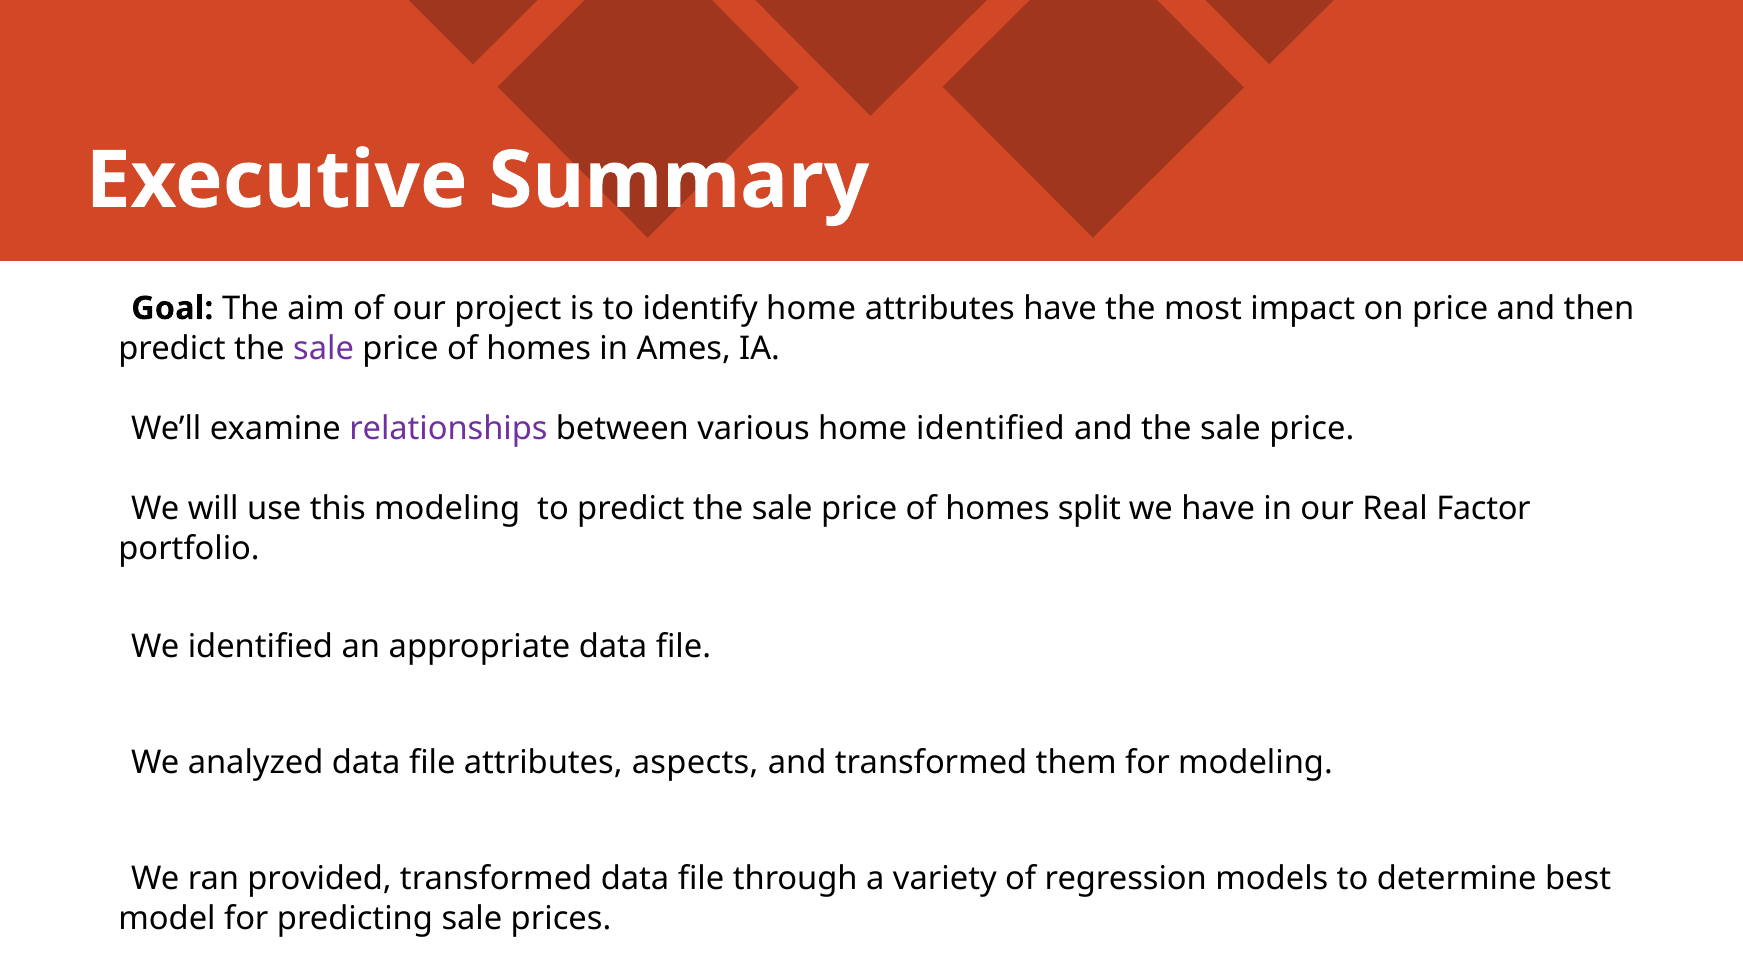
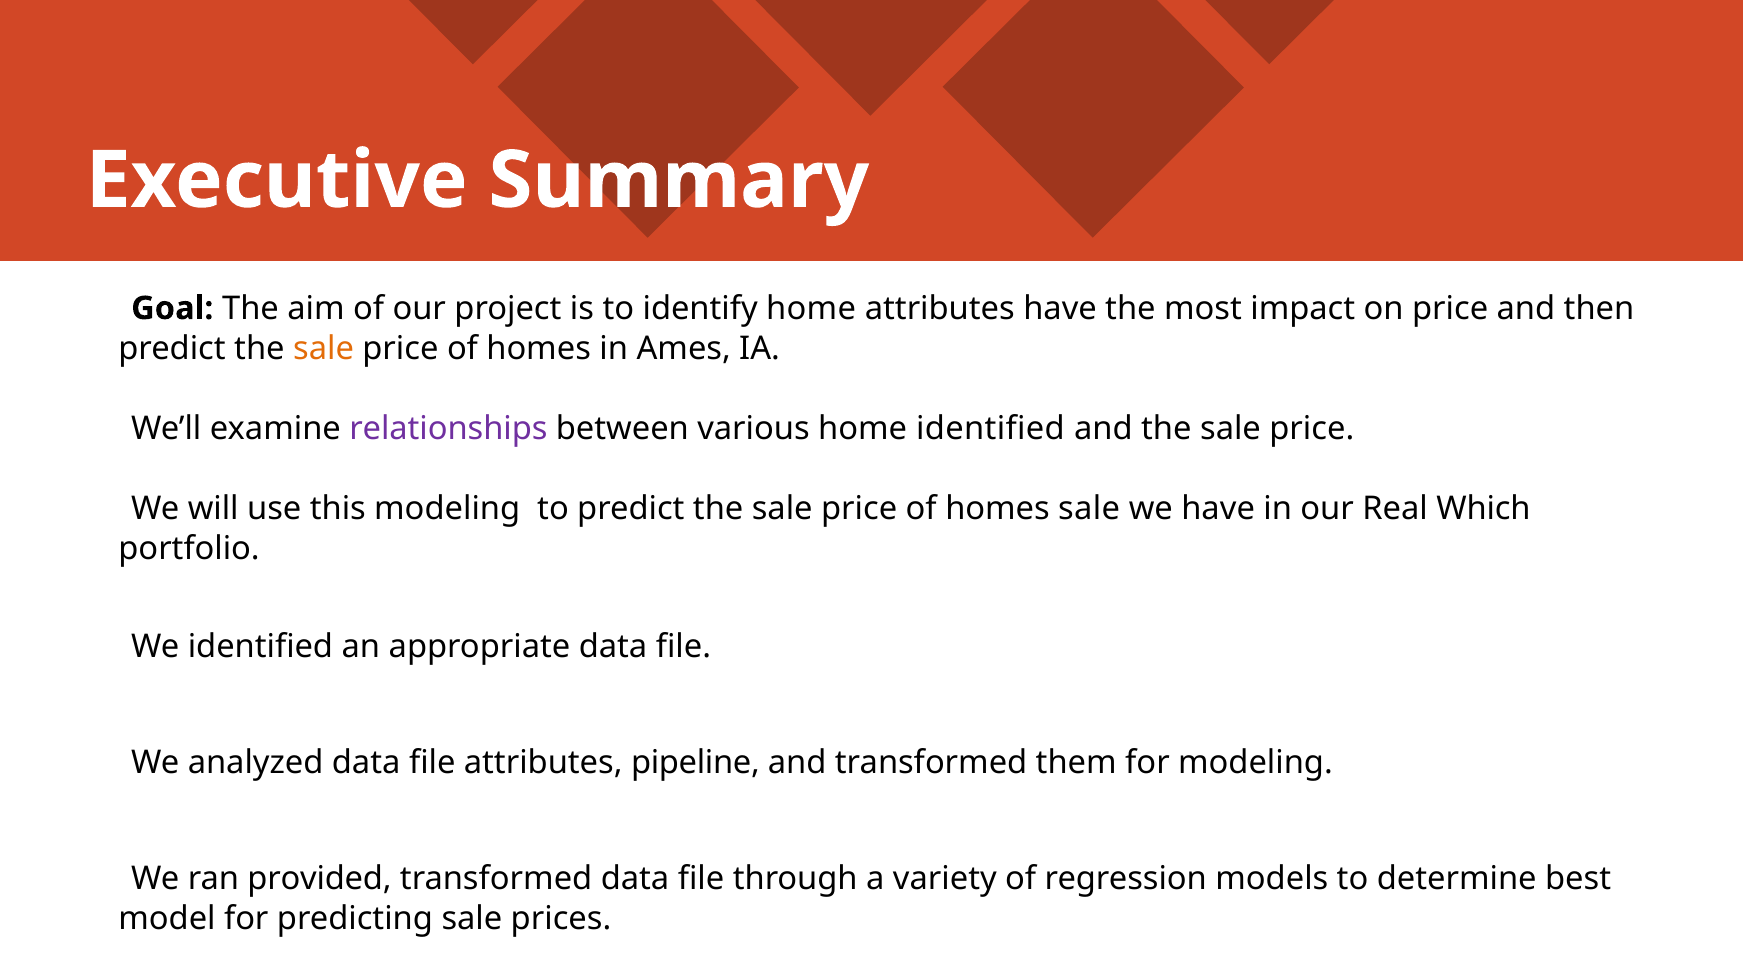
sale at (324, 349) colour: purple -> orange
homes split: split -> sale
Factor: Factor -> Which
aspects: aspects -> pipeline
